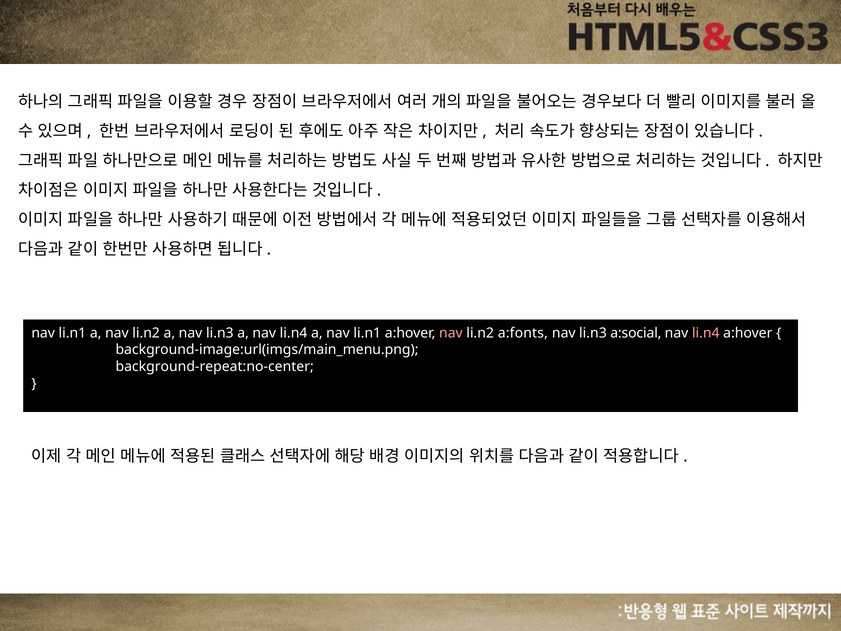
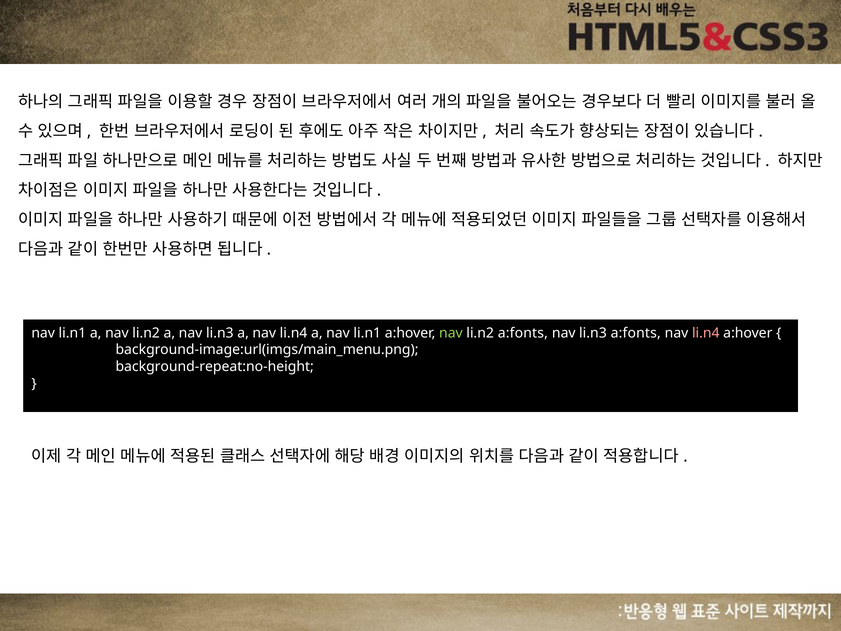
nav at (451, 333) colour: pink -> light green
li.n3 a:social: a:social -> a:fonts
background-repeat:no-center: background-repeat:no-center -> background-repeat:no-height
